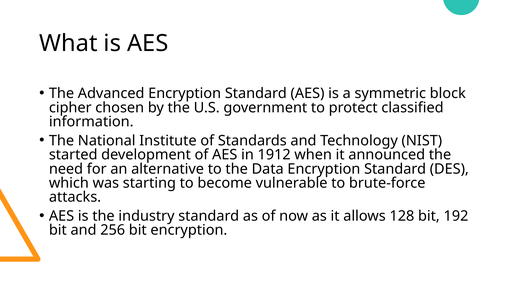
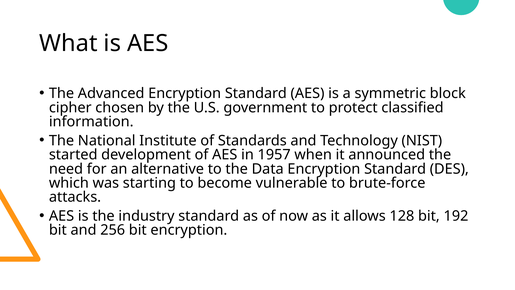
1912: 1912 -> 1957
